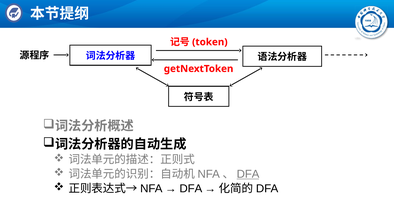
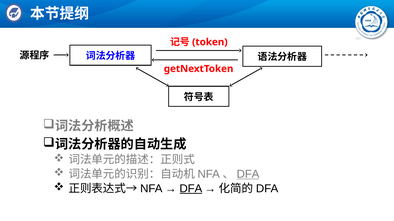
DFA at (191, 189) underline: none -> present
